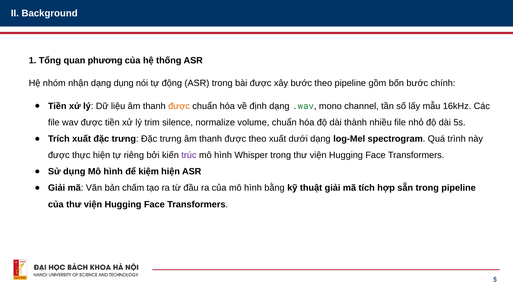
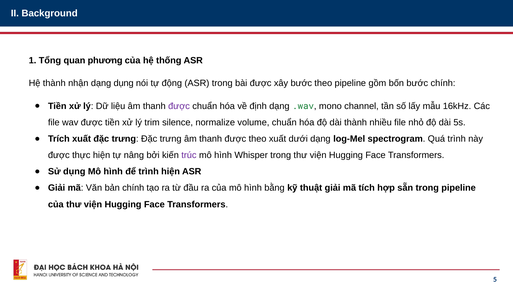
Hệ nhóm: nhóm -> thành
được at (179, 106) colour: orange -> purple
riêng: riêng -> nâng
để kiệm: kiệm -> trình
bản chấm: chấm -> chính
